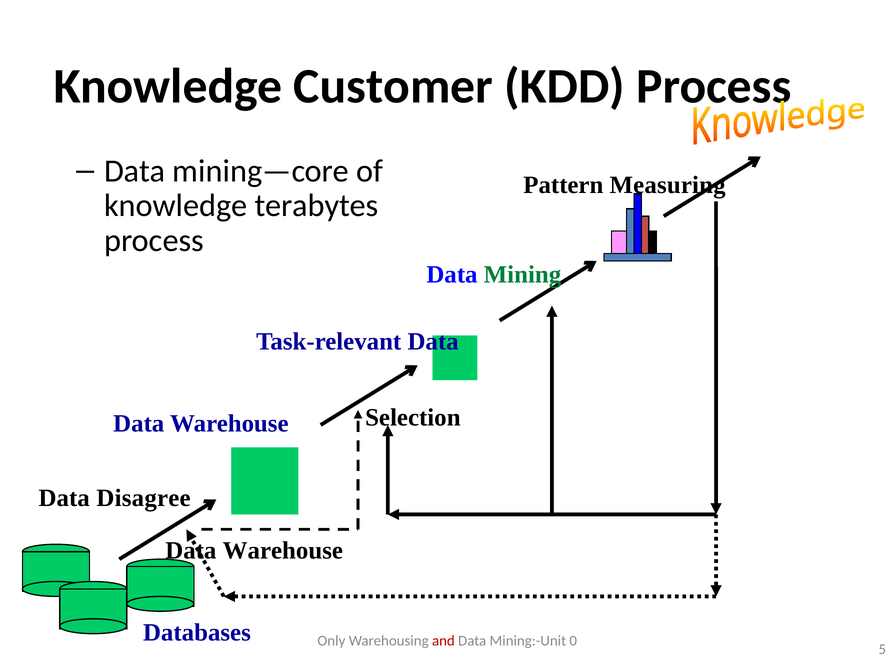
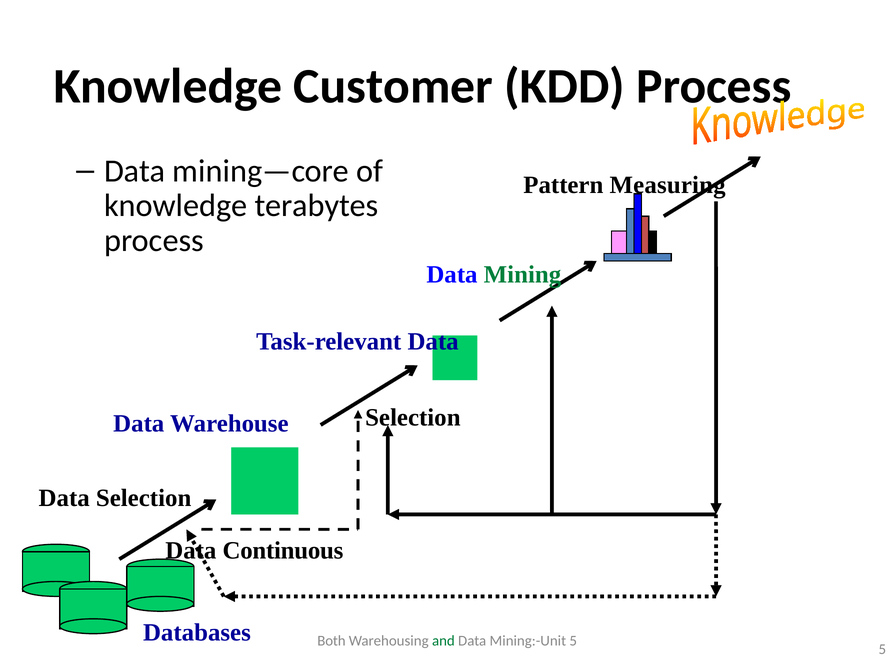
Disagree at (144, 498): Disagree -> Selection
Warehouse at (283, 551): Warehouse -> Continuous
Only: Only -> Both
and colour: red -> green
Mining:-Unit 0: 0 -> 5
